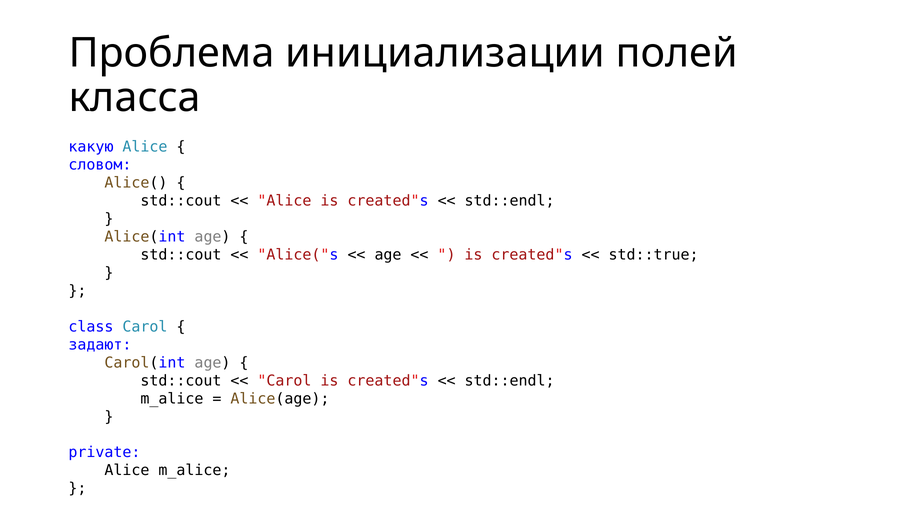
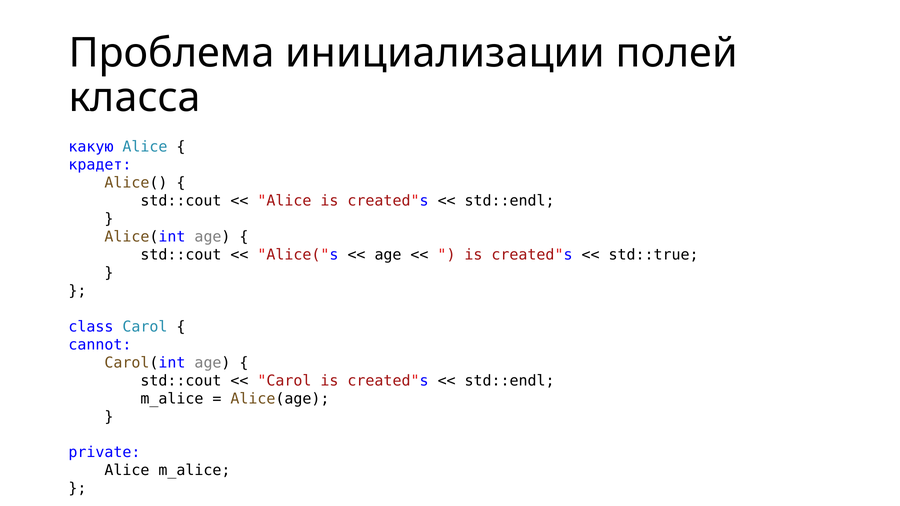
словом: словом -> крадет
задают: задают -> cannot
